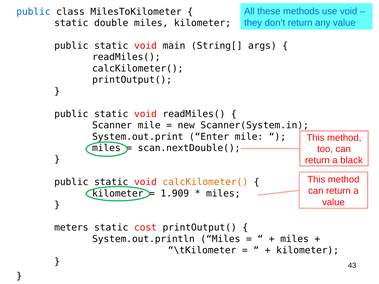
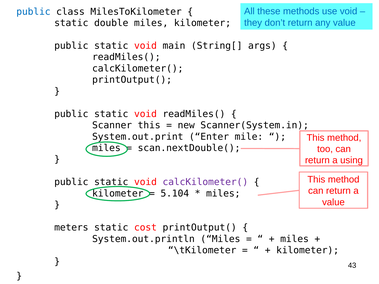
Scanner mile: mile -> this
black: black -> using
calcKilometer( at (205, 182) colour: orange -> purple
1.909: 1.909 -> 5.104
